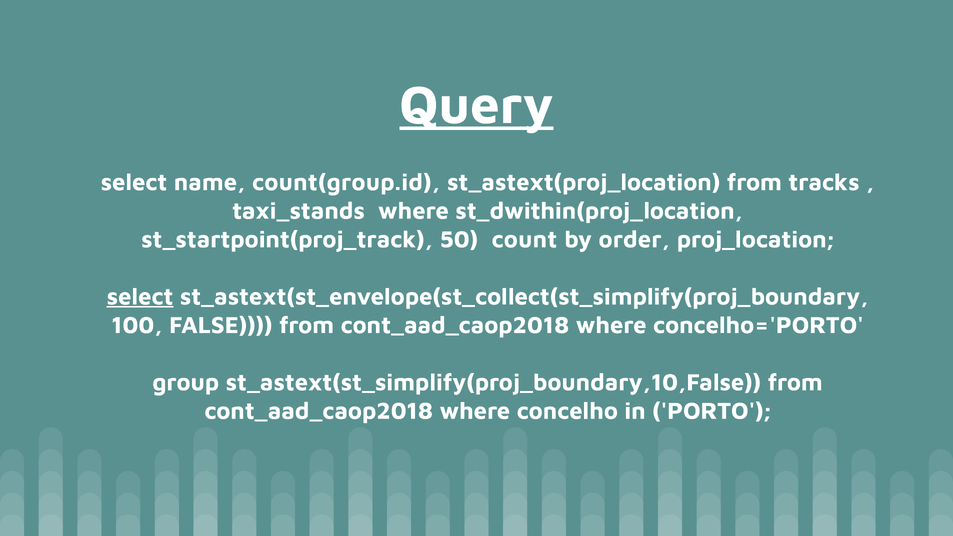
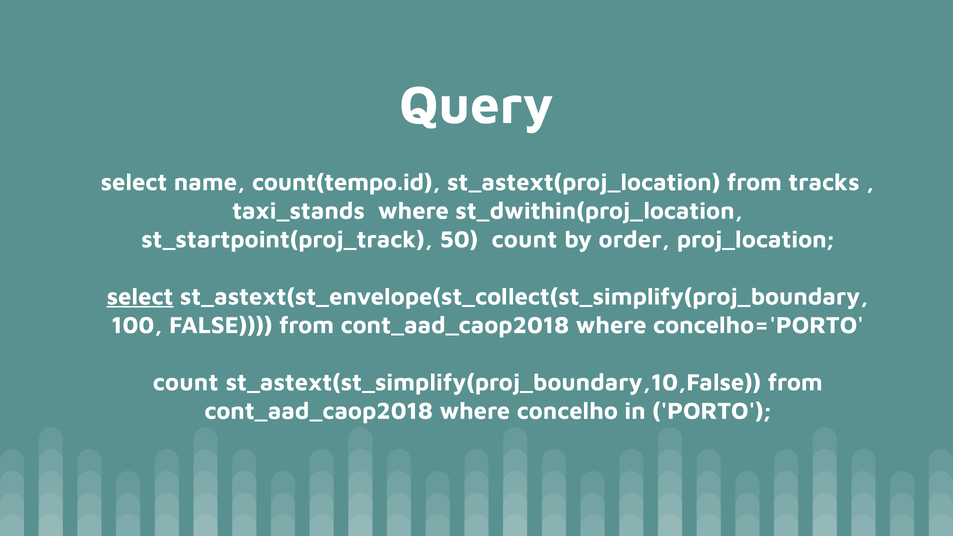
Query underline: present -> none
count(group.id: count(group.id -> count(tempo.id
group at (186, 382): group -> count
